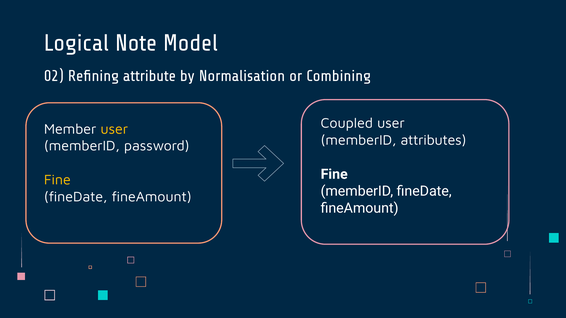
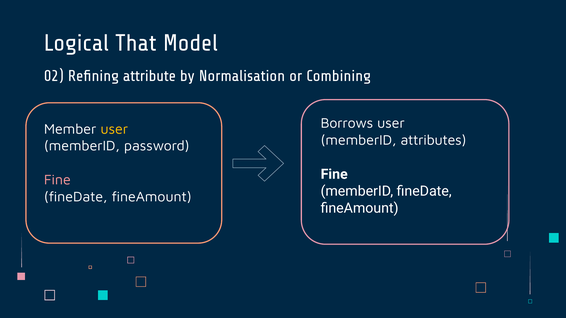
Note: Note -> That
Coupled: Coupled -> Borrows
Fine at (57, 180) colour: yellow -> pink
